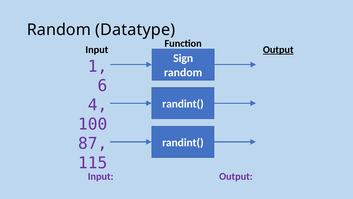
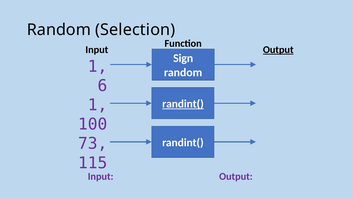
Datatype: Datatype -> Selection
4 at (98, 105): 4 -> 1
randint( at (183, 104) underline: none -> present
87: 87 -> 73
